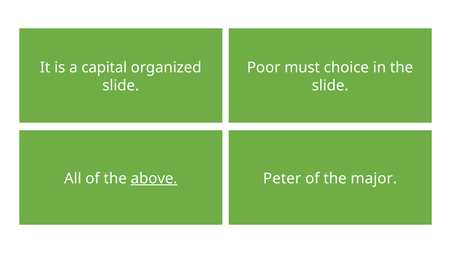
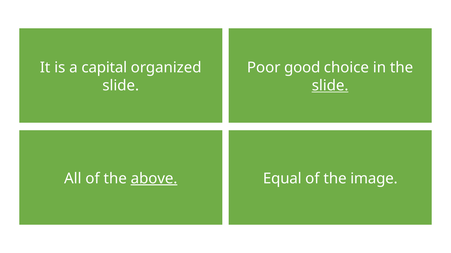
must: must -> good
slide at (330, 86) underline: none -> present
Peter: Peter -> Equal
major: major -> image
